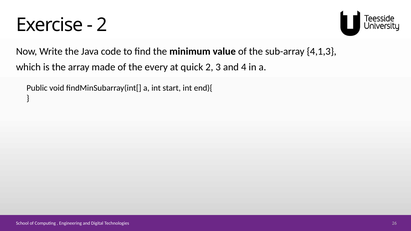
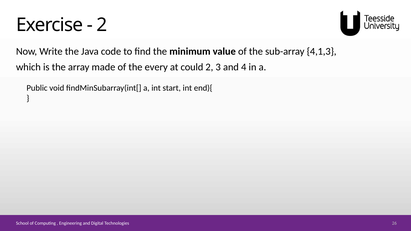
quick: quick -> could
